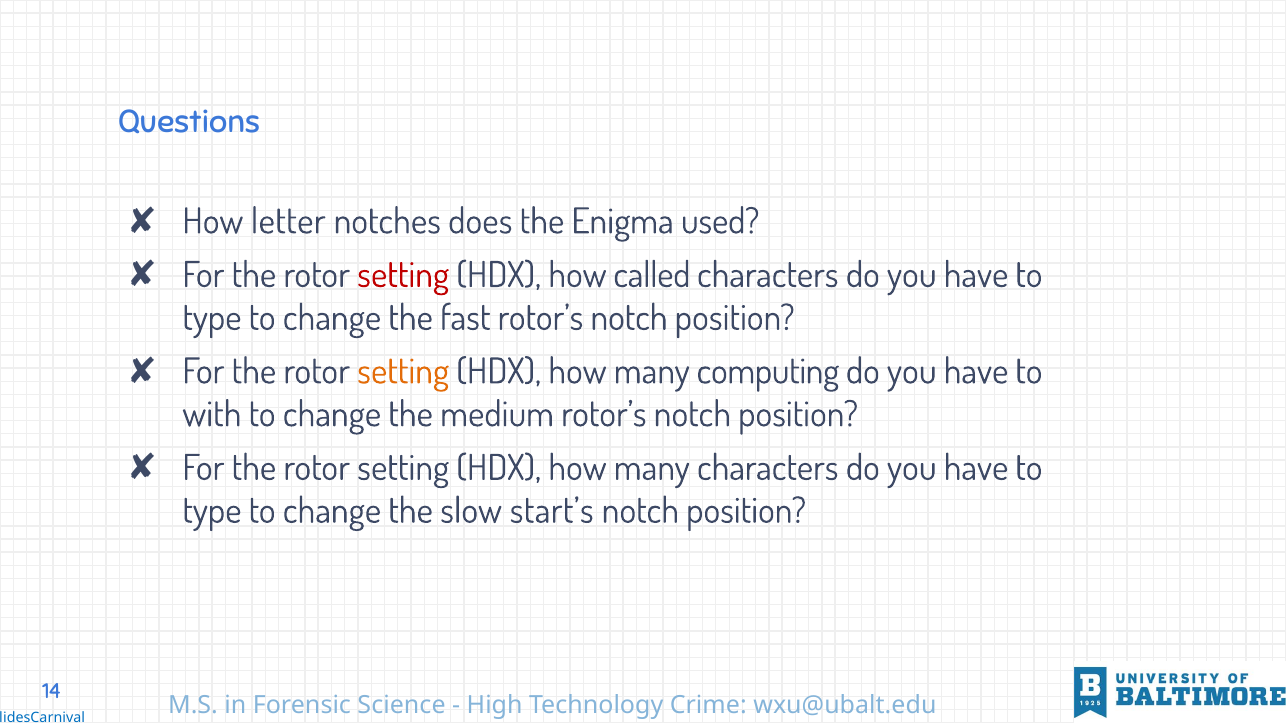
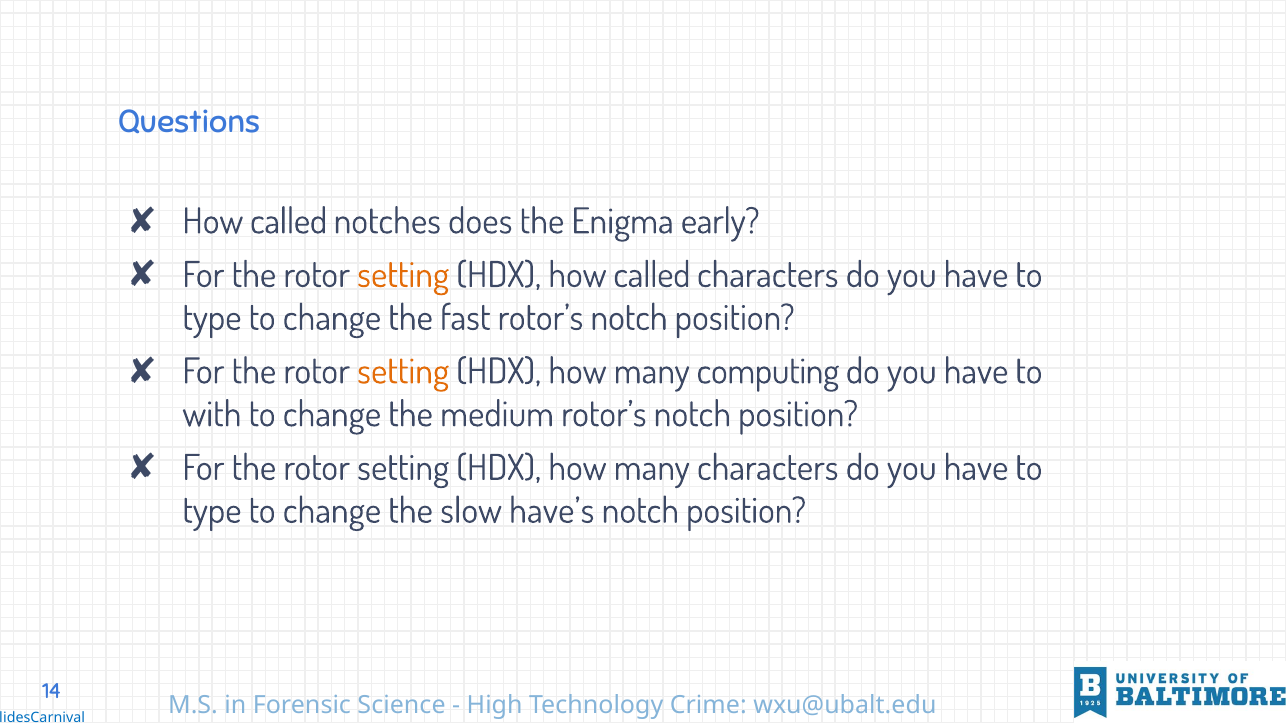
letter at (288, 222): letter -> called
used: used -> early
setting at (403, 275) colour: red -> orange
start’s: start’s -> have’s
